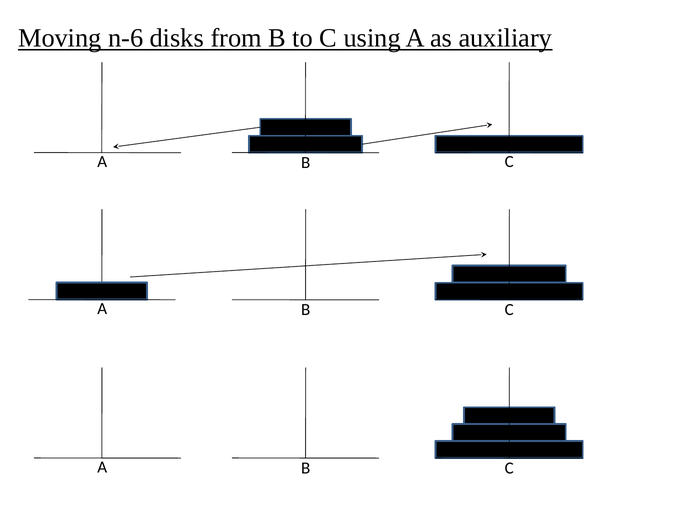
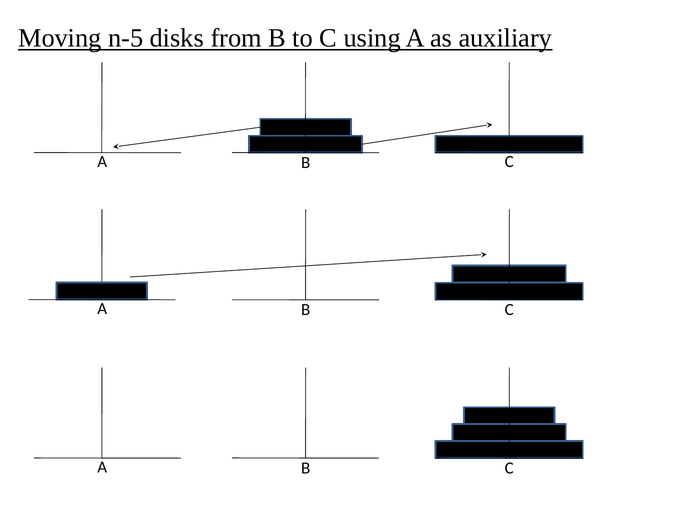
n-6: n-6 -> n-5
